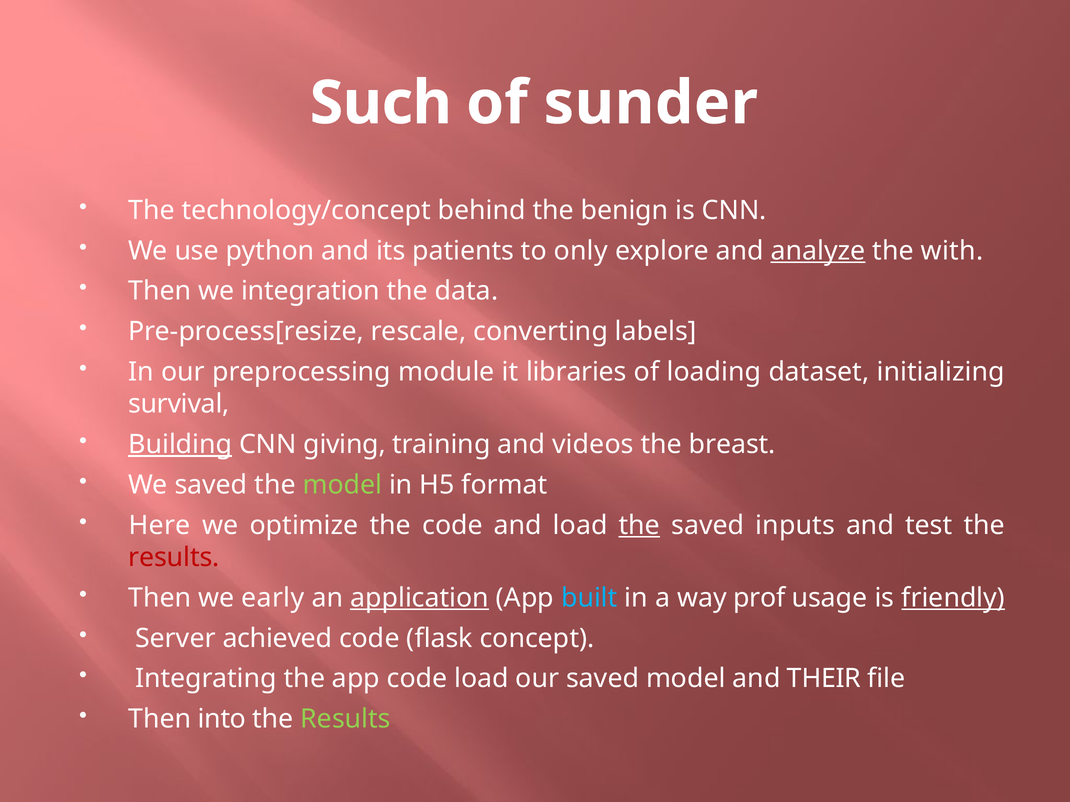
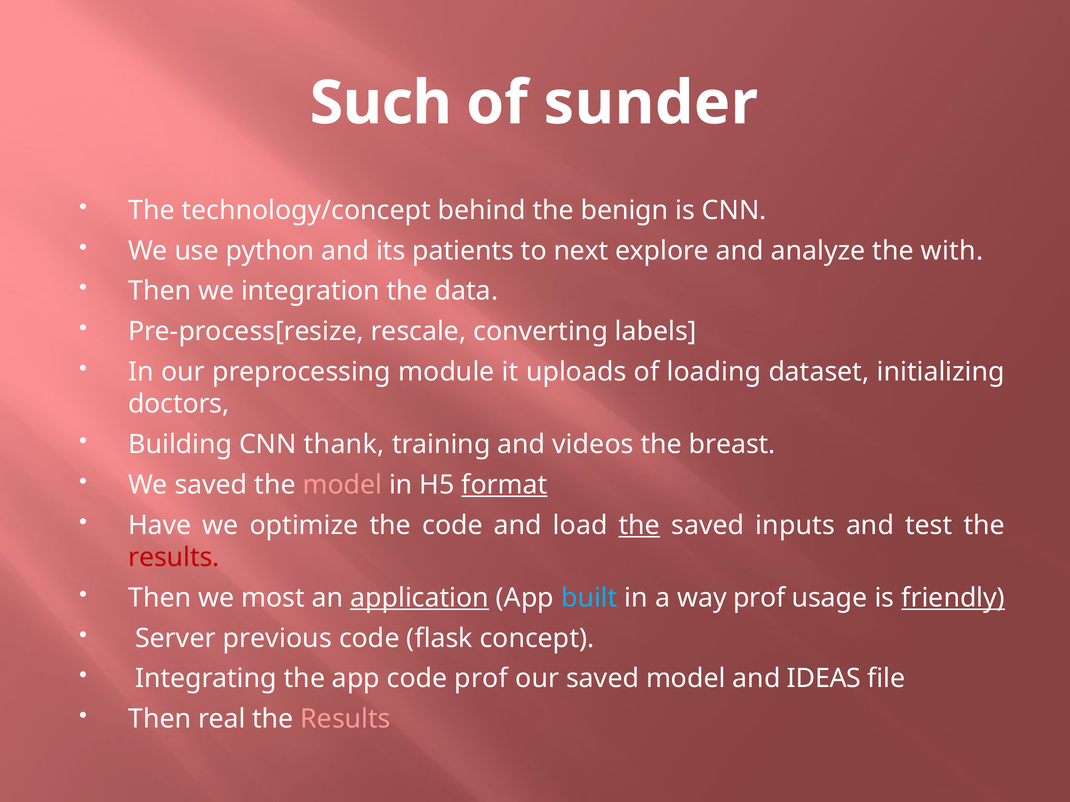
only: only -> next
analyze underline: present -> none
libraries: libraries -> uploads
survival: survival -> doctors
Building underline: present -> none
giving: giving -> thank
model at (342, 485) colour: light green -> pink
format underline: none -> present
Here: Here -> Have
early: early -> most
achieved: achieved -> previous
code load: load -> prof
THEIR: THEIR -> IDEAS
into: into -> real
Results at (346, 719) colour: light green -> pink
